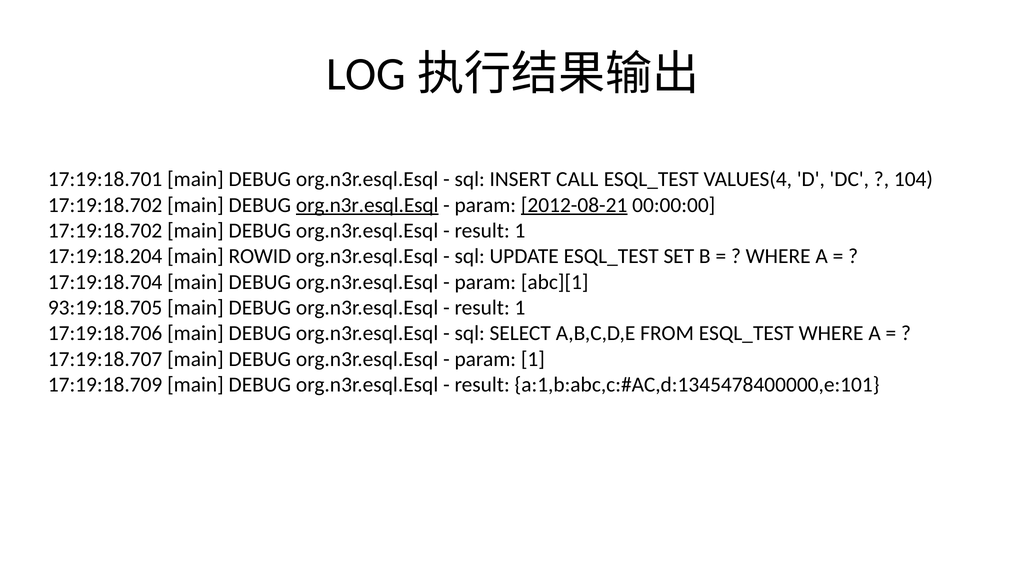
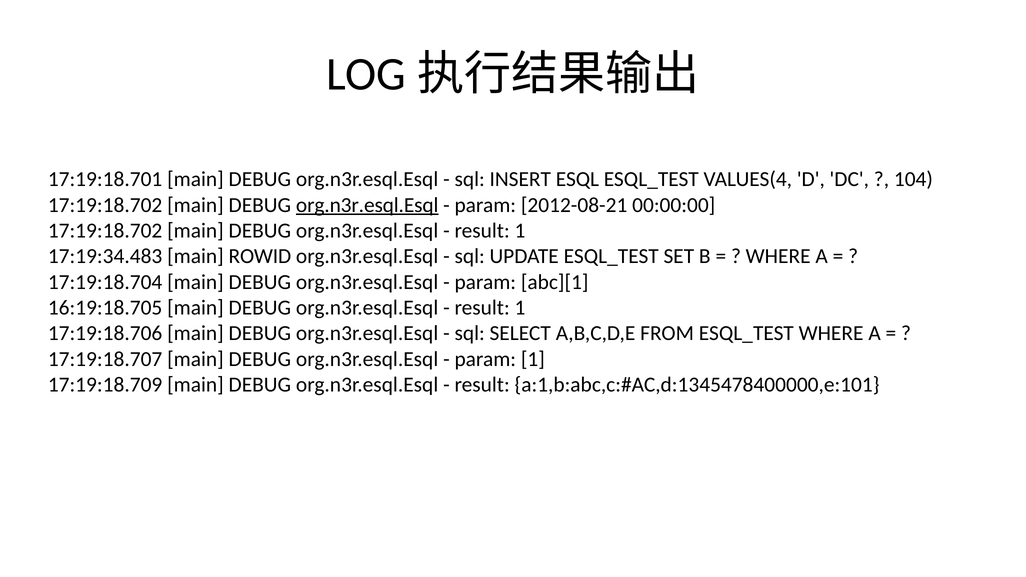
CALL: CALL -> ESQL
2012-08-21 underline: present -> none
17:19:18.204: 17:19:18.204 -> 17:19:34.483
93:19:18.705: 93:19:18.705 -> 16:19:18.705
